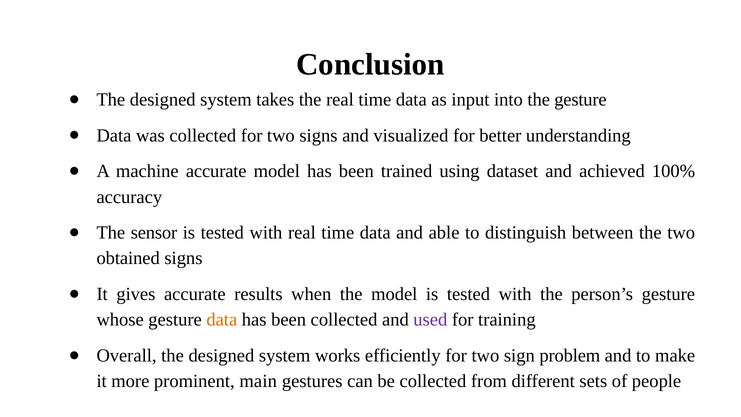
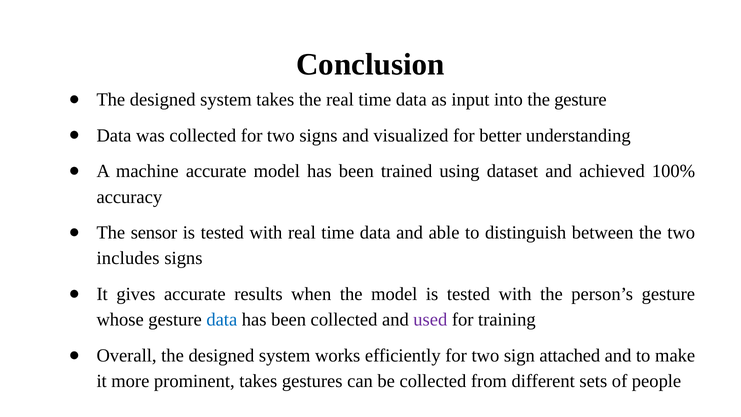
obtained: obtained -> includes
data at (222, 320) colour: orange -> blue
problem: problem -> attached
prominent main: main -> takes
